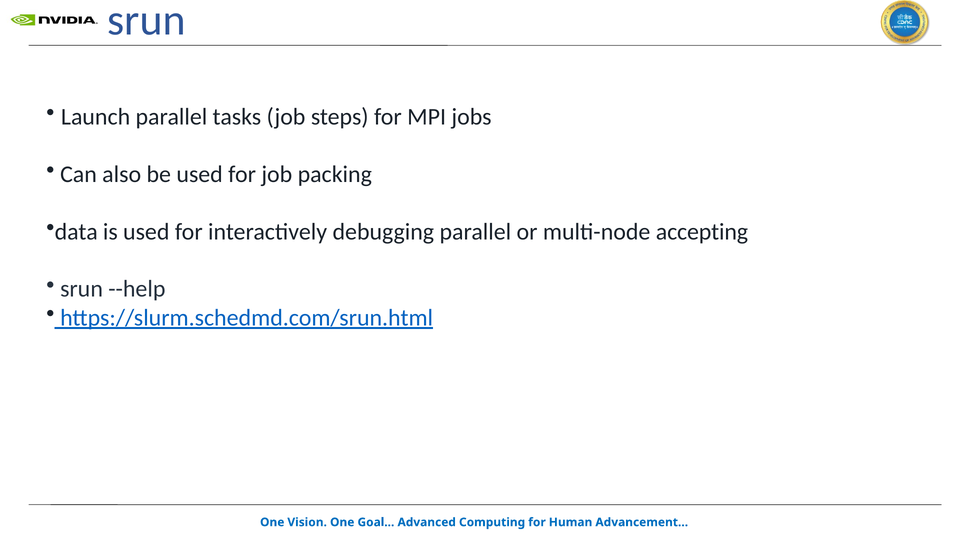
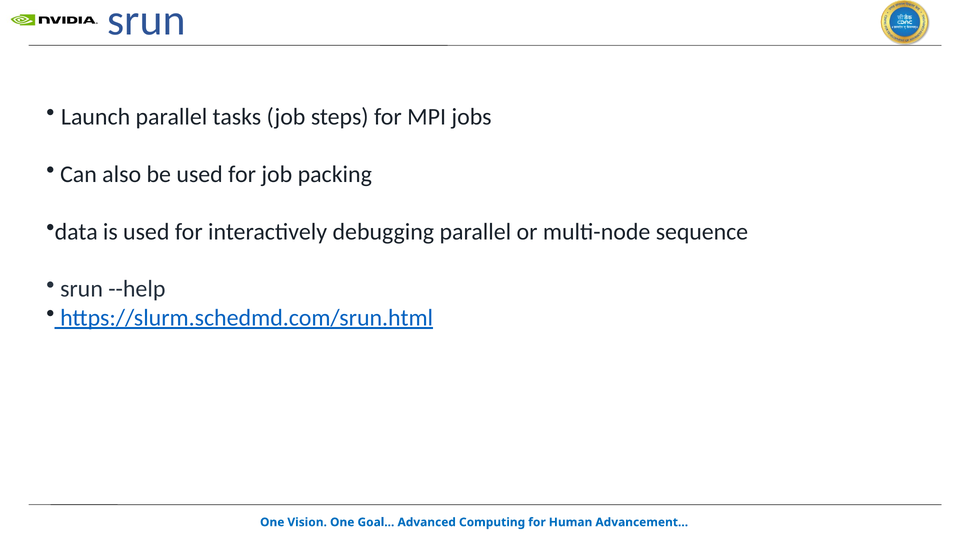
accepting: accepting -> sequence
